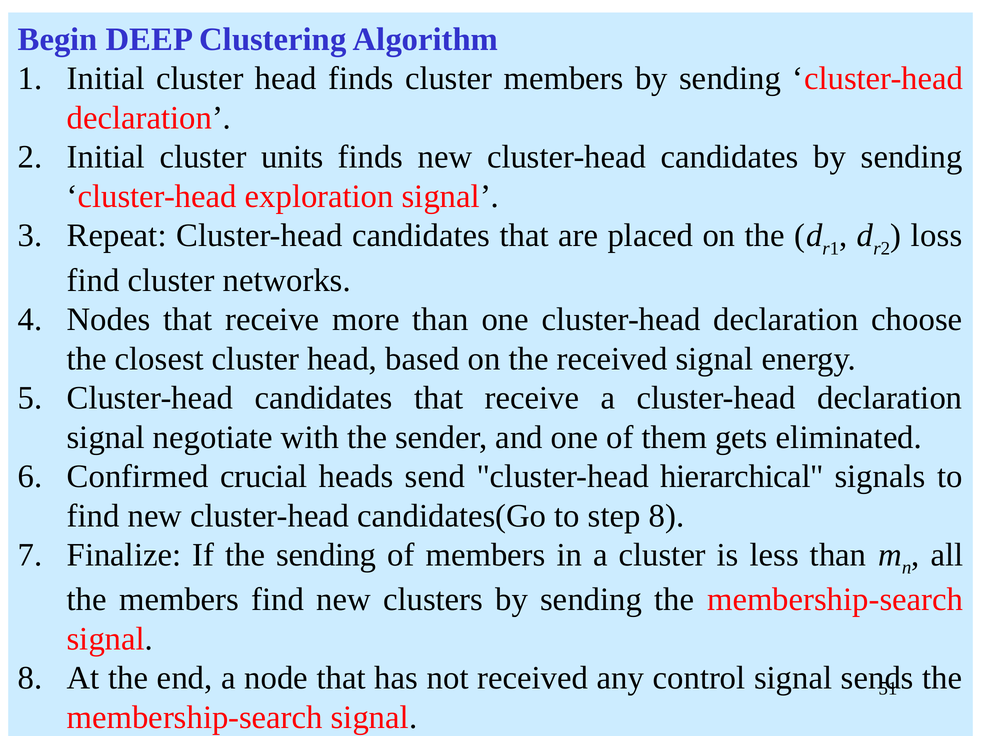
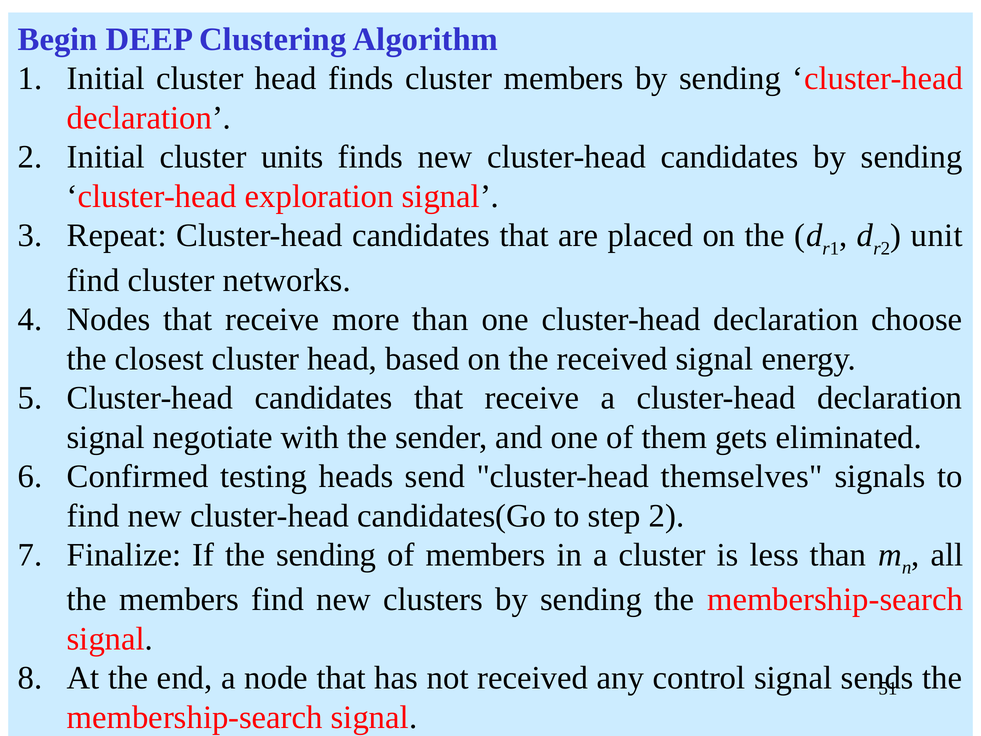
loss: loss -> unit
crucial: crucial -> testing
hierarchical: hierarchical -> themselves
step 8: 8 -> 2
